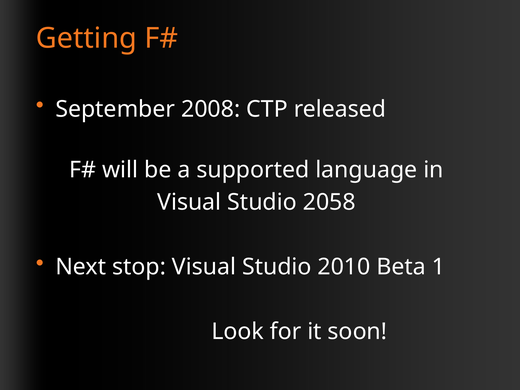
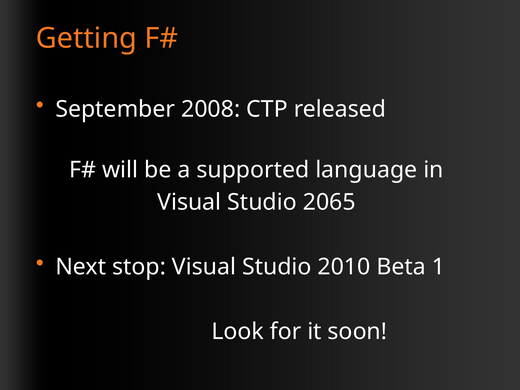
2058: 2058 -> 2065
